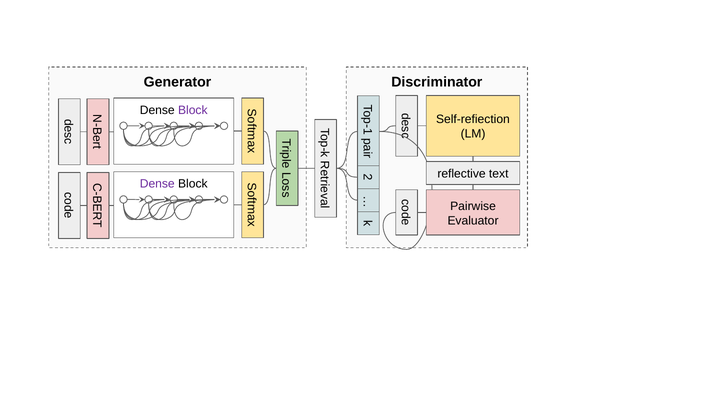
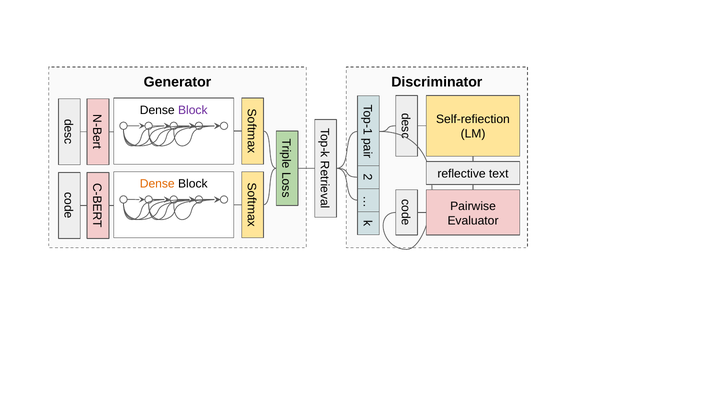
Dense at (157, 184) colour: purple -> orange
